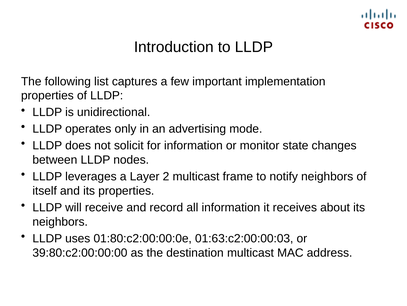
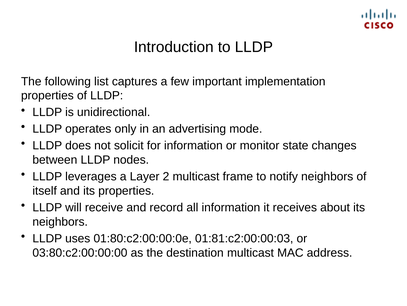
01:63:c2:00:00:03: 01:63:c2:00:00:03 -> 01:81:c2:00:00:03
39:80:c2:00:00:00: 39:80:c2:00:00:00 -> 03:80:c2:00:00:00
